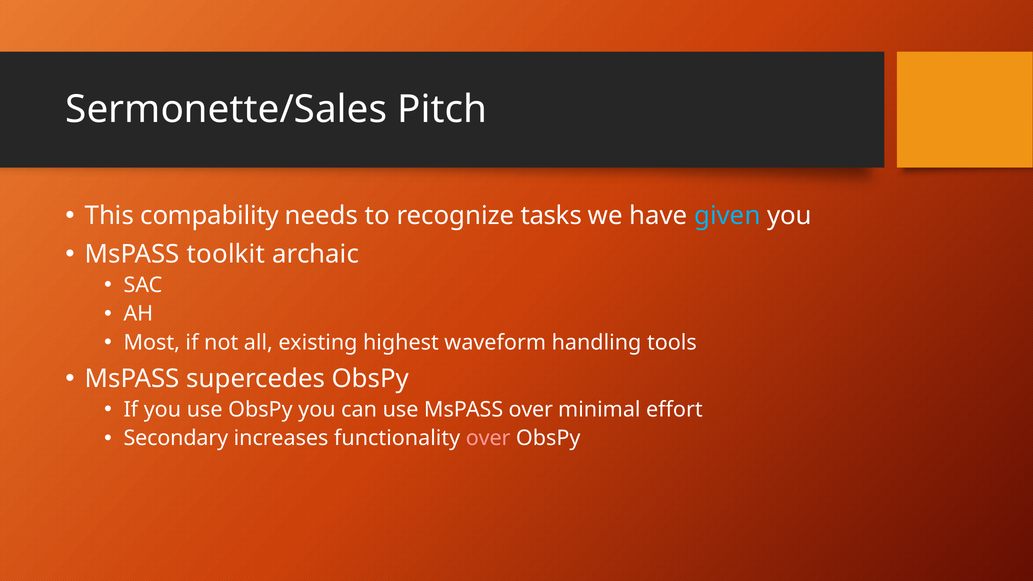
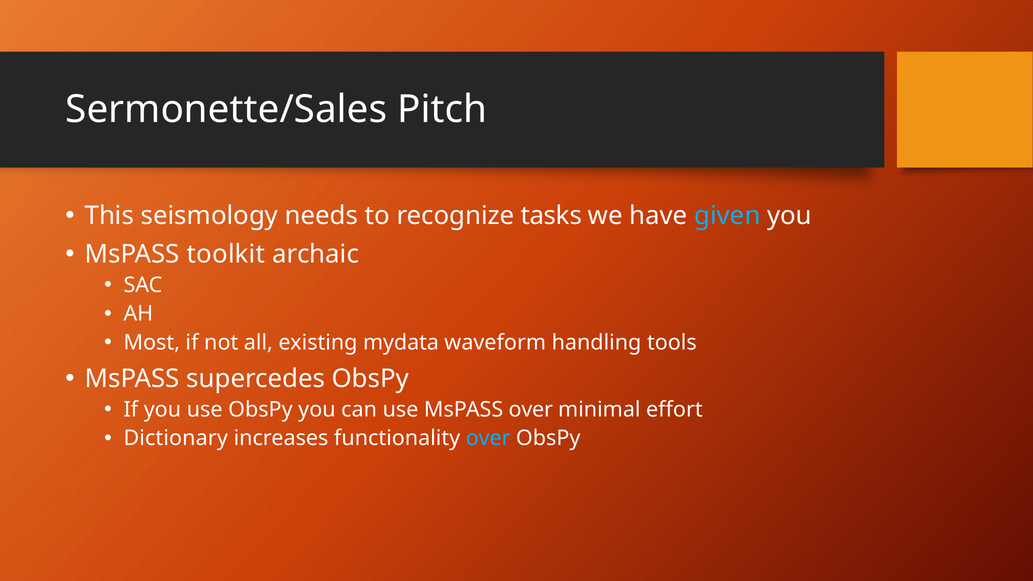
compability: compability -> seismology
highest: highest -> mydata
Secondary: Secondary -> Dictionary
over at (488, 438) colour: pink -> light blue
